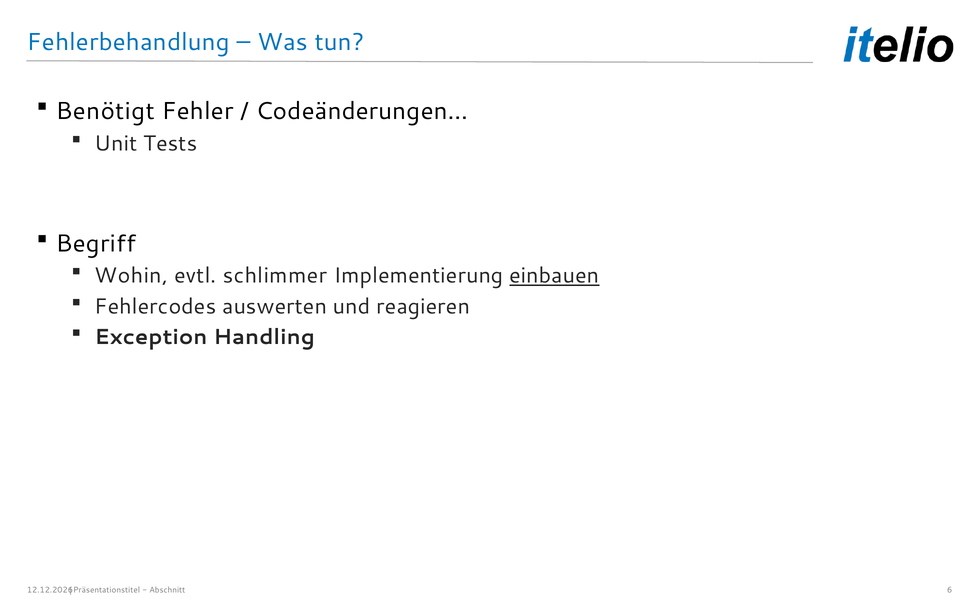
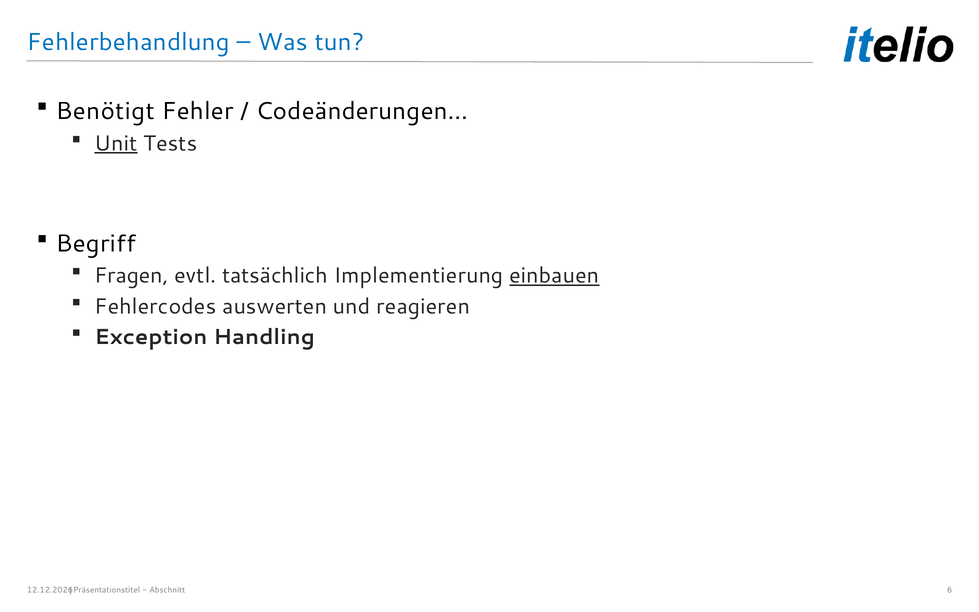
Unit underline: none -> present
Wohin: Wohin -> Fragen
schlimmer: schlimmer -> tatsächlich
